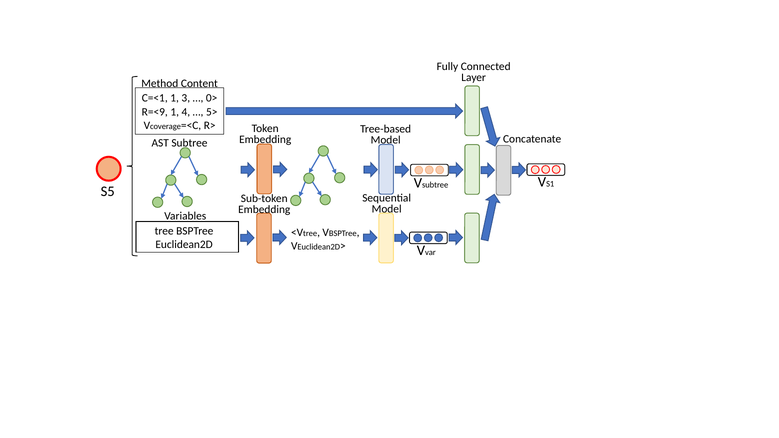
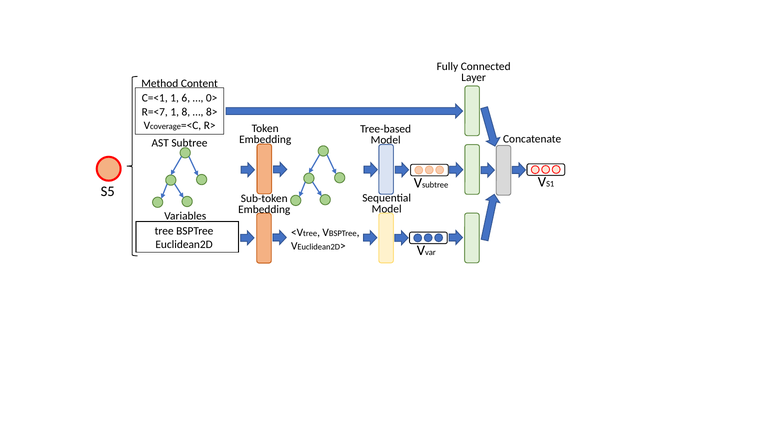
3: 3 -> 6
R=<9: R=<9 -> R=<7
4: 4 -> 8
5>: 5> -> 8>
